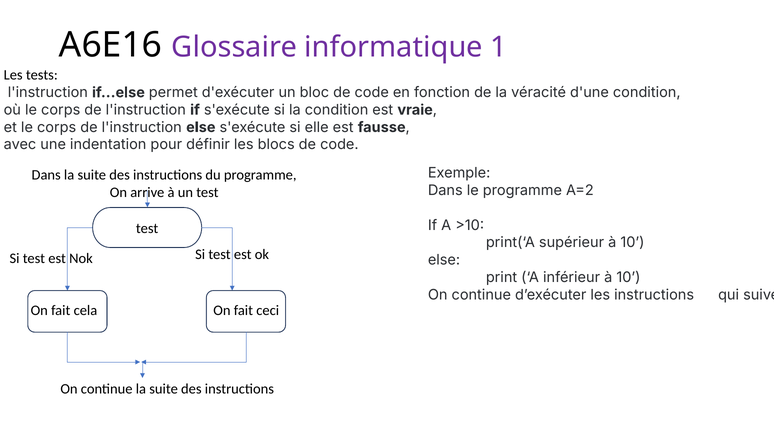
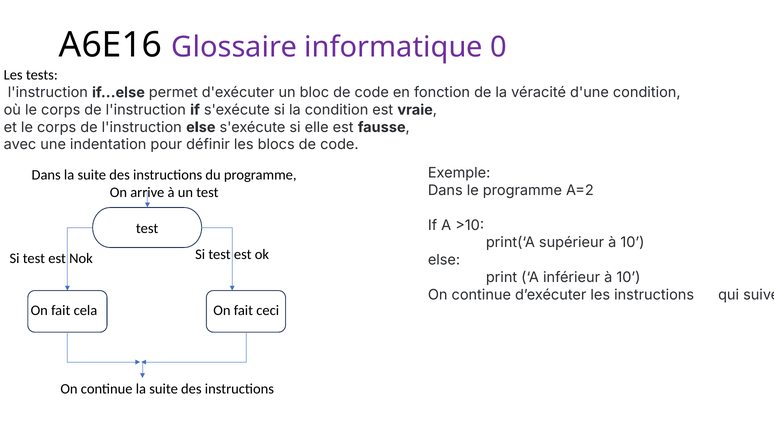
1: 1 -> 0
